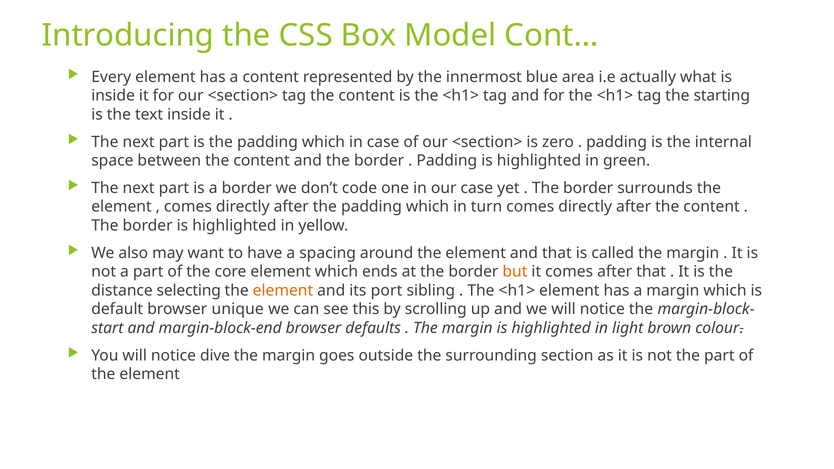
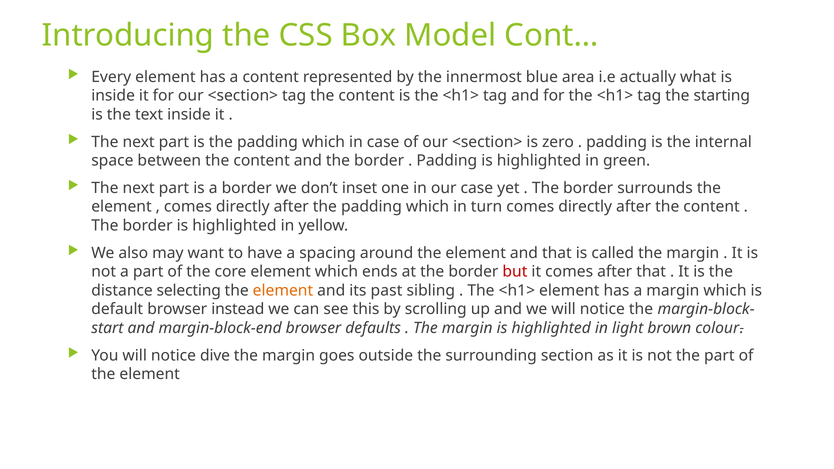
code: code -> inset
but colour: orange -> red
port: port -> past
unique: unique -> instead
